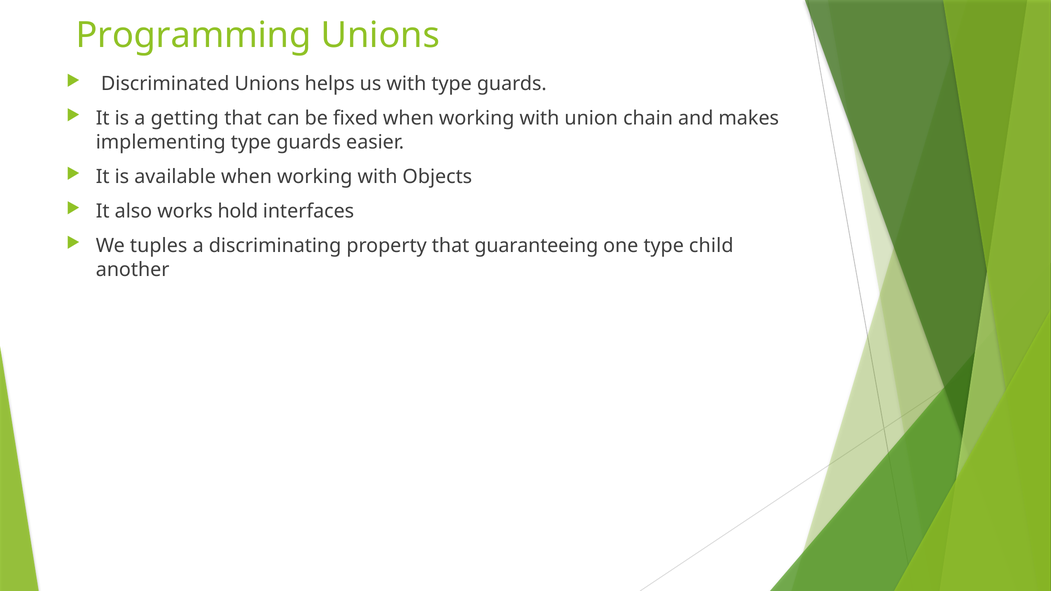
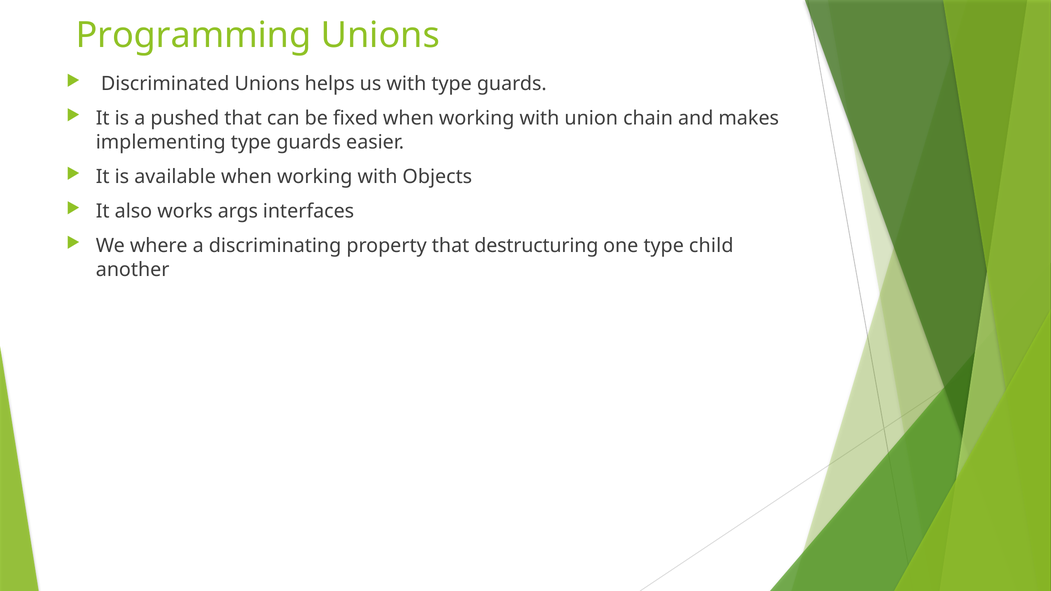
getting: getting -> pushed
hold: hold -> args
tuples: tuples -> where
guaranteeing: guaranteeing -> destructuring
